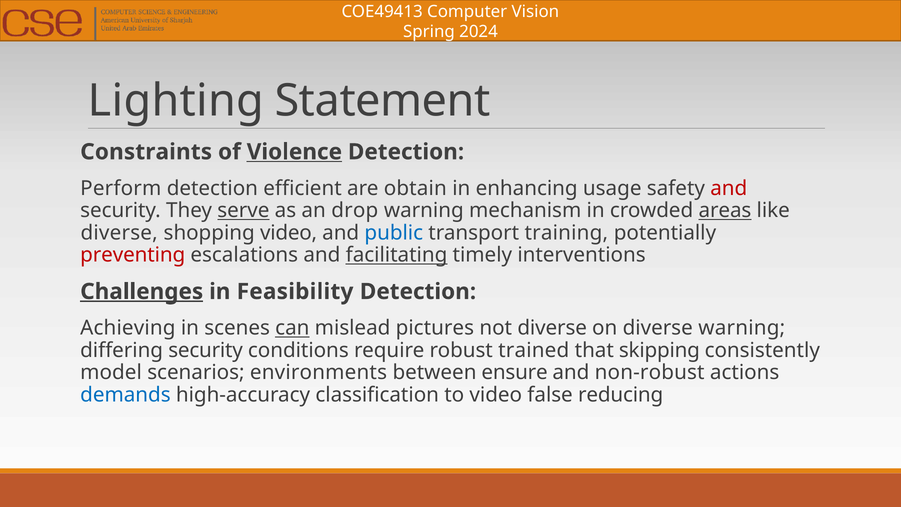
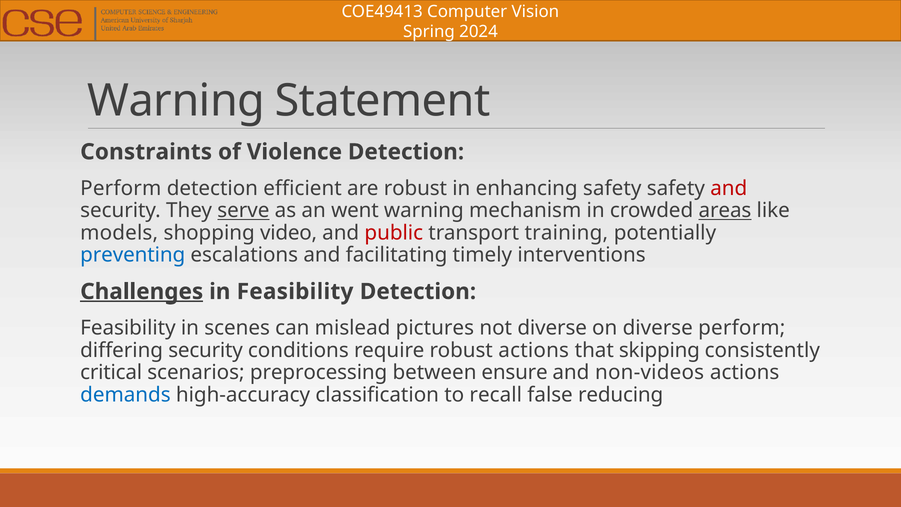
Lighting at (176, 101): Lighting -> Warning
Violence underline: present -> none
are obtain: obtain -> robust
enhancing usage: usage -> safety
drop: drop -> went
diverse at (119, 233): diverse -> models
public colour: blue -> red
preventing colour: red -> blue
facilitating underline: present -> none
Achieving at (128, 328): Achieving -> Feasibility
can underline: present -> none
diverse warning: warning -> perform
robust trained: trained -> actions
model: model -> critical
environments: environments -> preprocessing
non-robust: non-robust -> non-videos
to video: video -> recall
